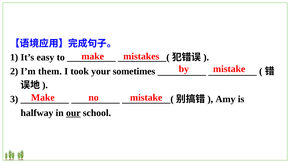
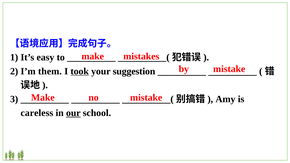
took underline: none -> present
sometimes: sometimes -> suggestion
halfway: halfway -> careless
